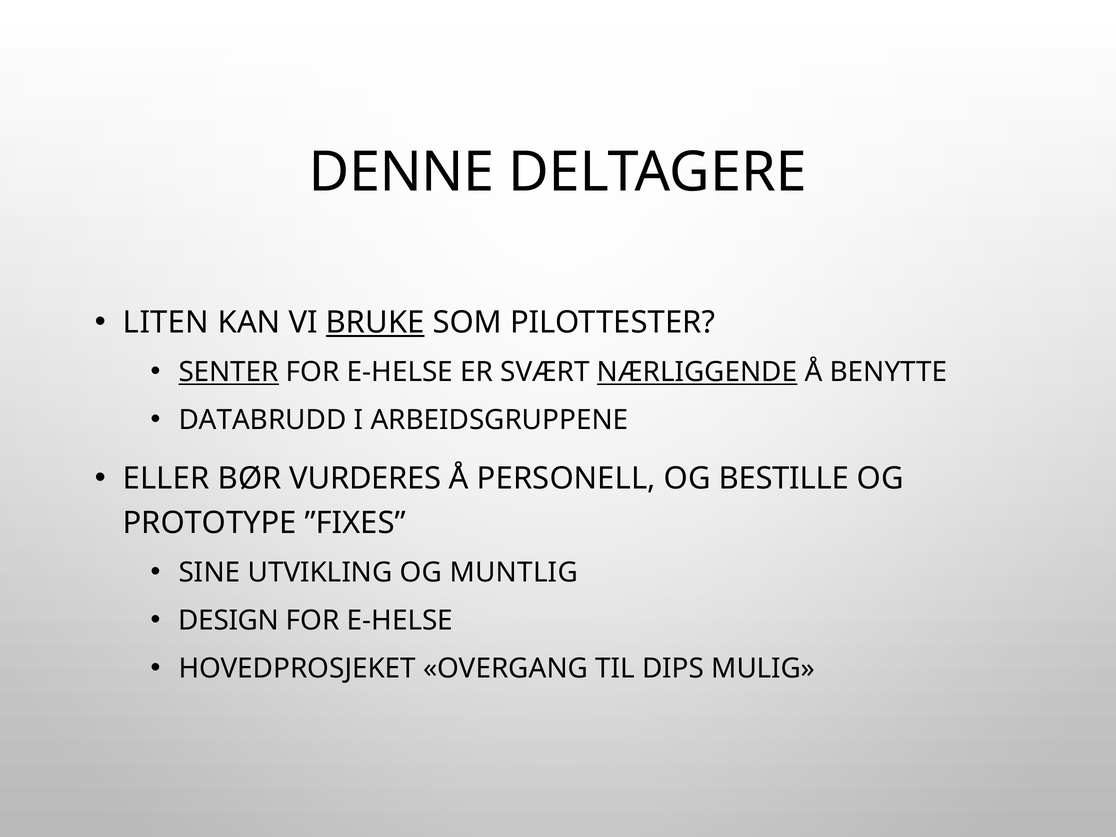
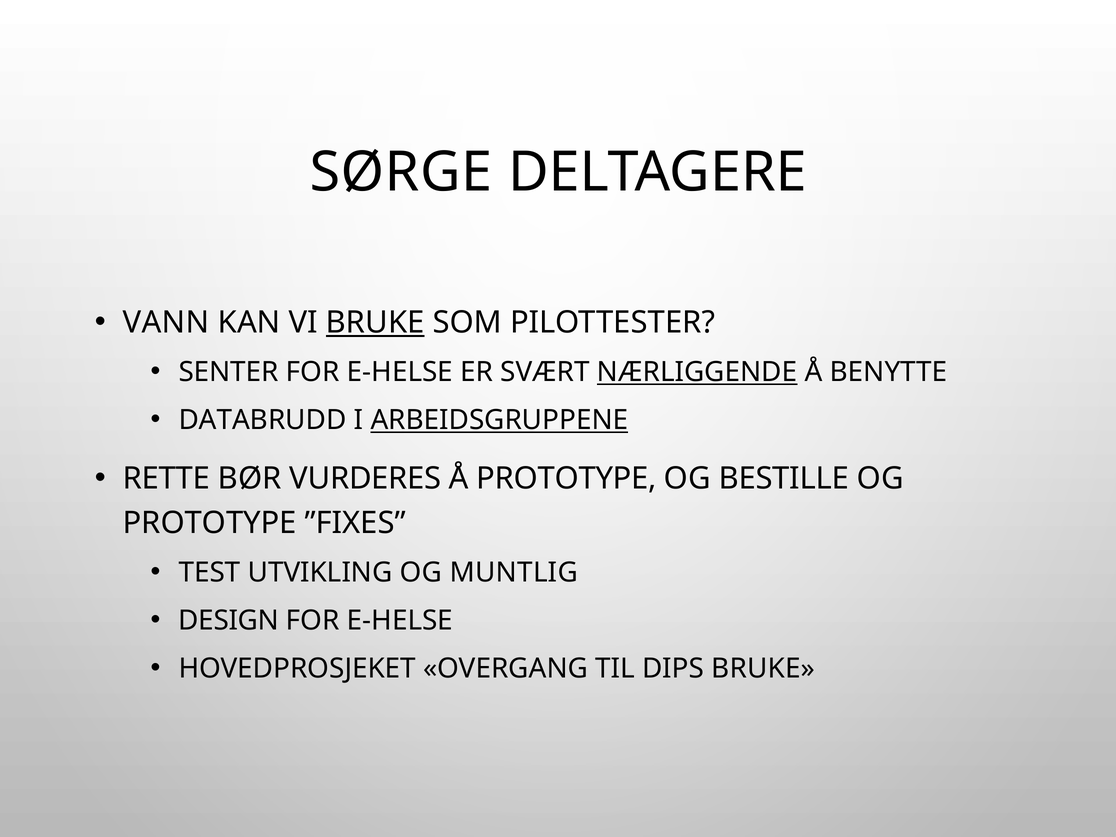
DENNE: DENNE -> SØRGE
LITEN: LITEN -> VANN
SENTER underline: present -> none
ARBEIDSGRUPPENE underline: none -> present
ELLER: ELLER -> RETTE
Å PERSONELL: PERSONELL -> PROTOTYPE
SINE: SINE -> TEST
DIPS MULIG: MULIG -> BRUKE
